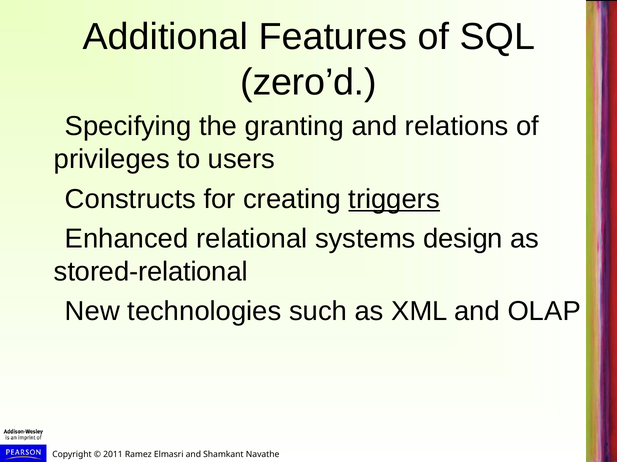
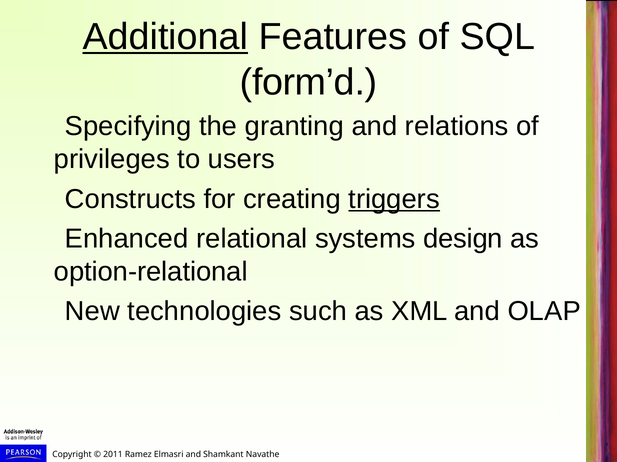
Additional underline: none -> present
zero’d: zero’d -> form’d
stored-relational: stored-relational -> option-relational
